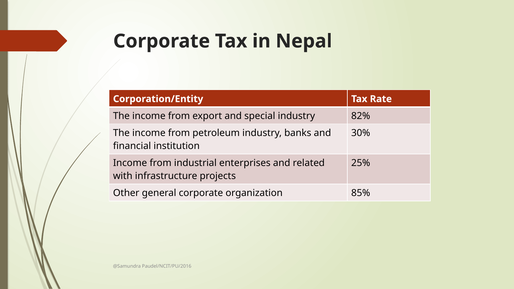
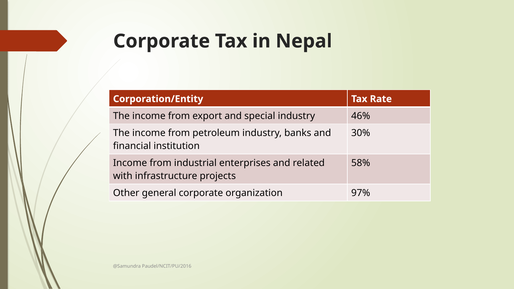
82%: 82% -> 46%
25%: 25% -> 58%
85%: 85% -> 97%
